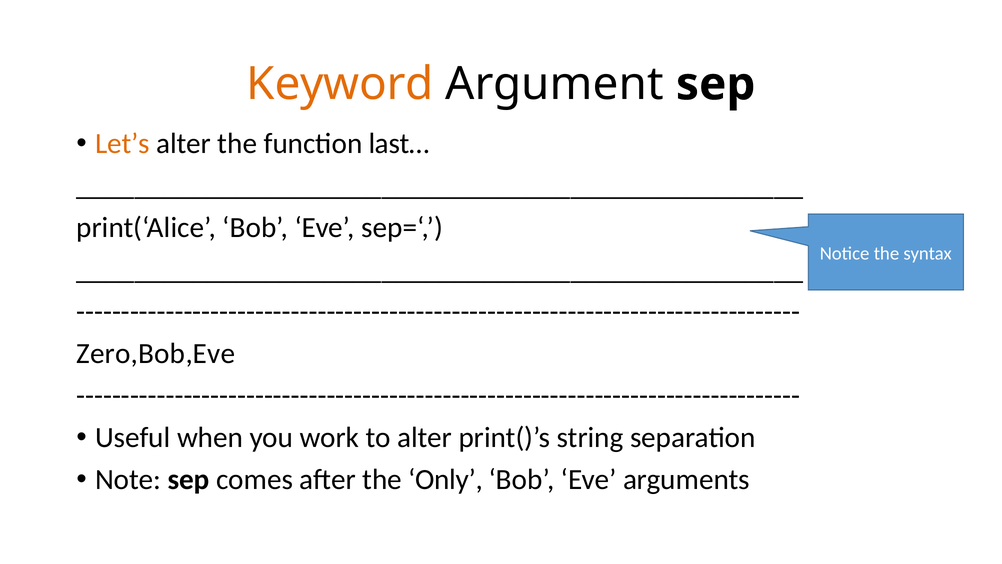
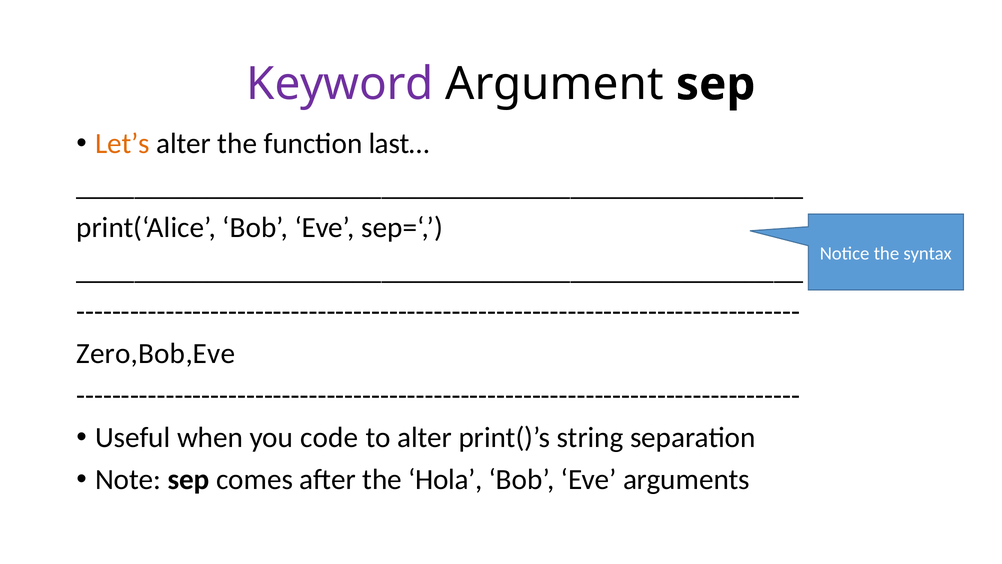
Keyword colour: orange -> purple
work: work -> code
Only: Only -> Hola
